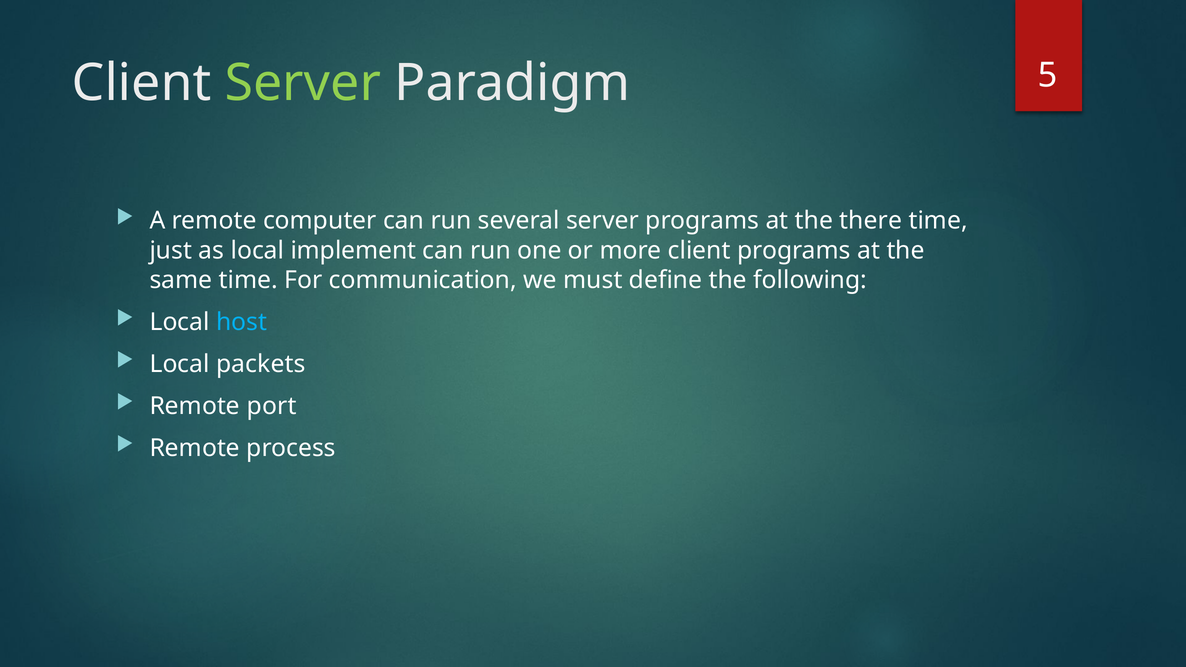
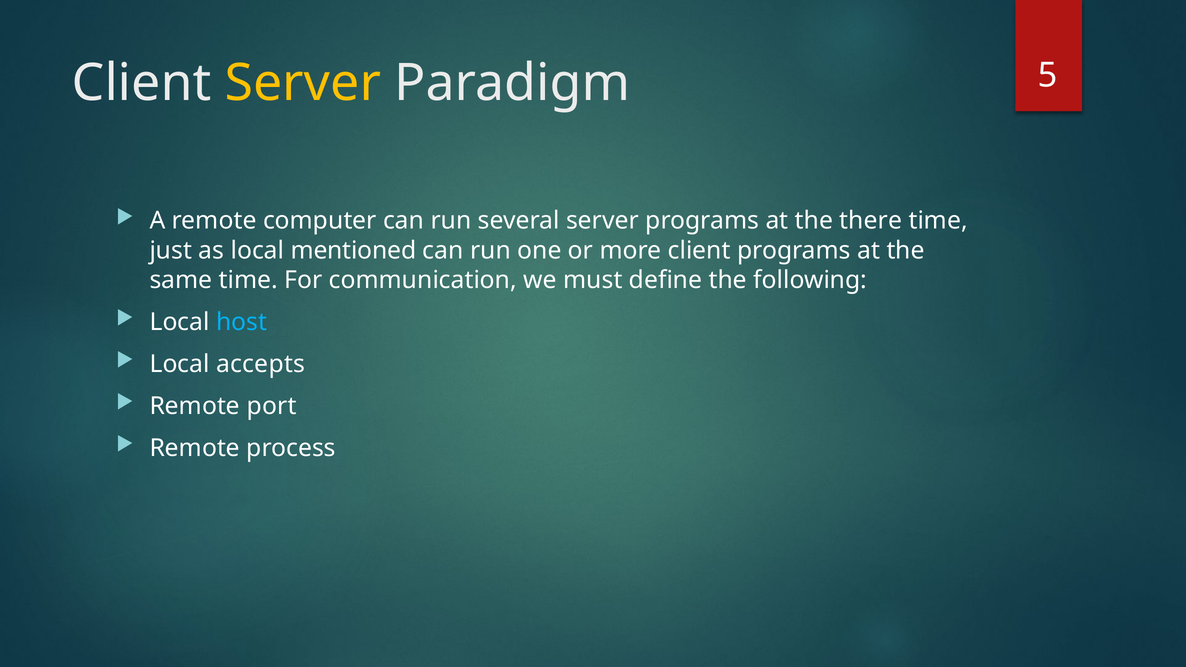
Server at (303, 83) colour: light green -> yellow
implement: implement -> mentioned
packets: packets -> accepts
